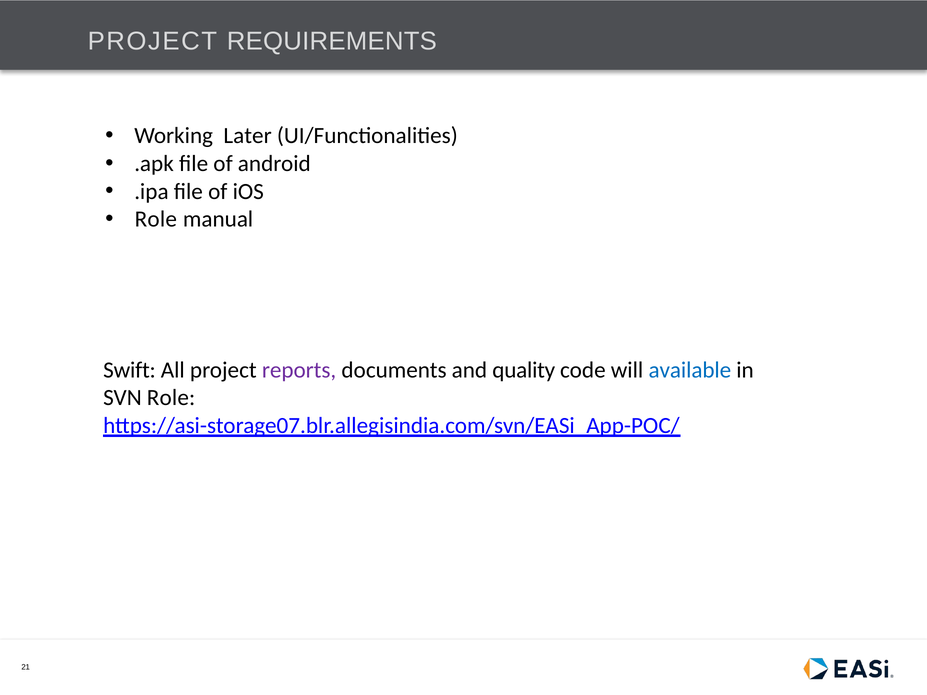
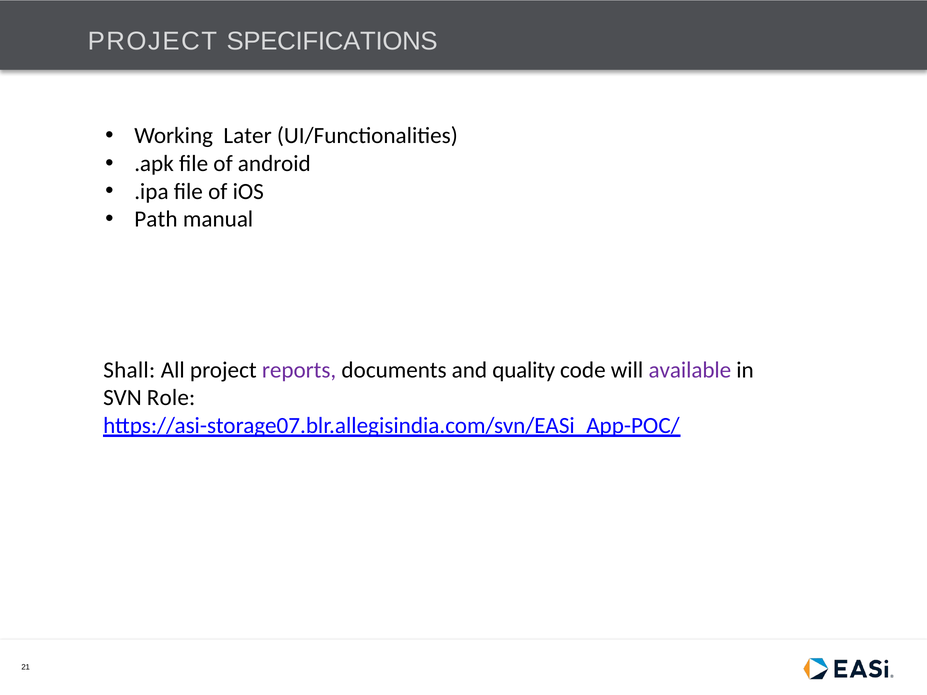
REQUIREMENTS: REQUIREMENTS -> SPECIFICATIONS
Role at (156, 219): Role -> Path
Swift: Swift -> Shall
available colour: blue -> purple
